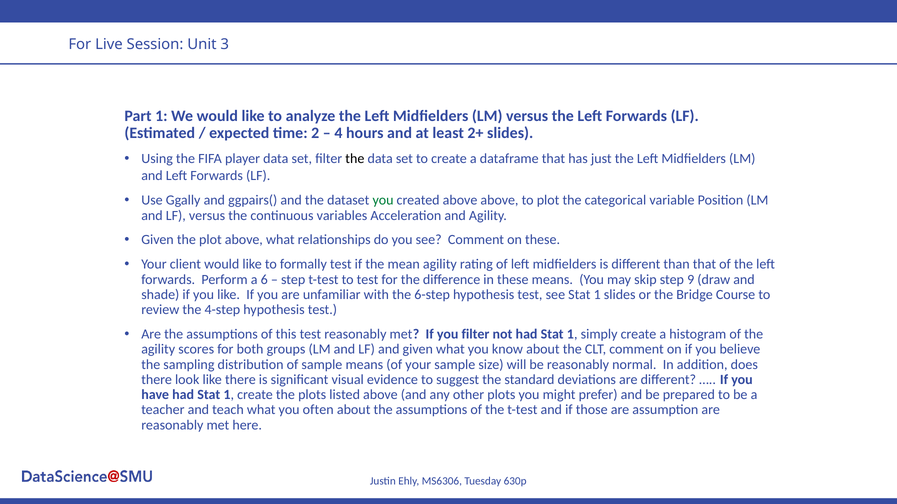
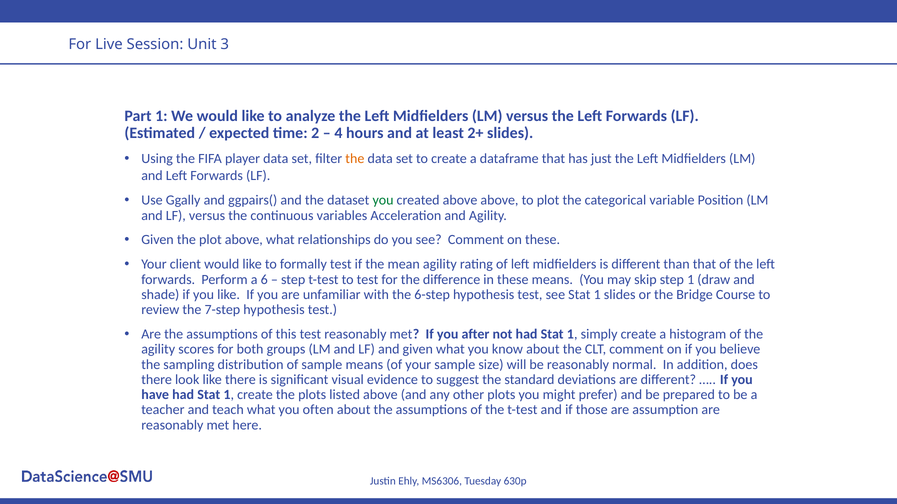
the at (355, 159) colour: black -> orange
step 9: 9 -> 1
4-step: 4-step -> 7-step
you filter: filter -> after
